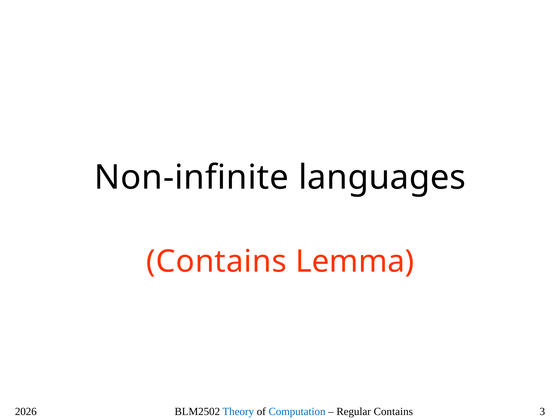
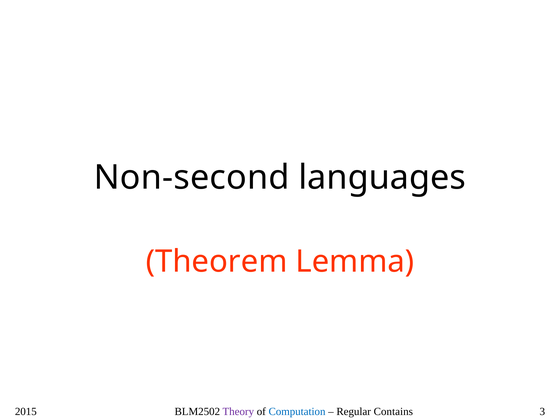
Non-infinite: Non-infinite -> Non-second
Contains at (216, 262): Contains -> Theorem
2026: 2026 -> 2015
Theory colour: blue -> purple
